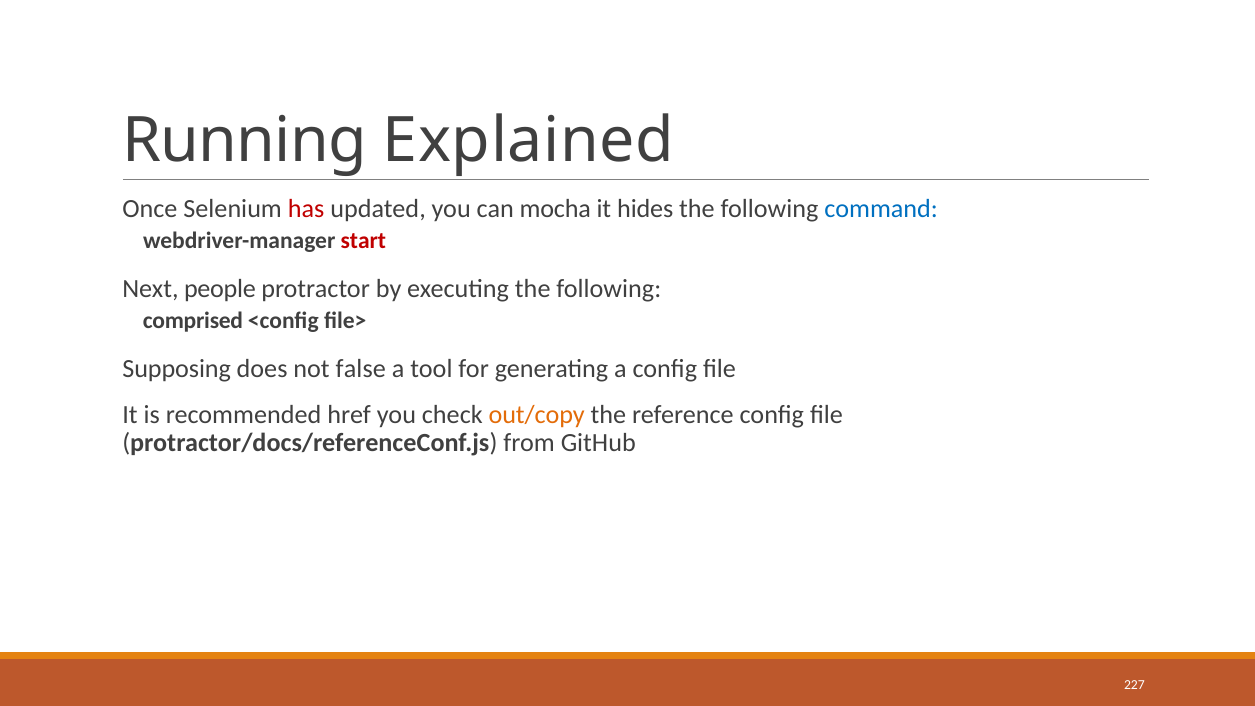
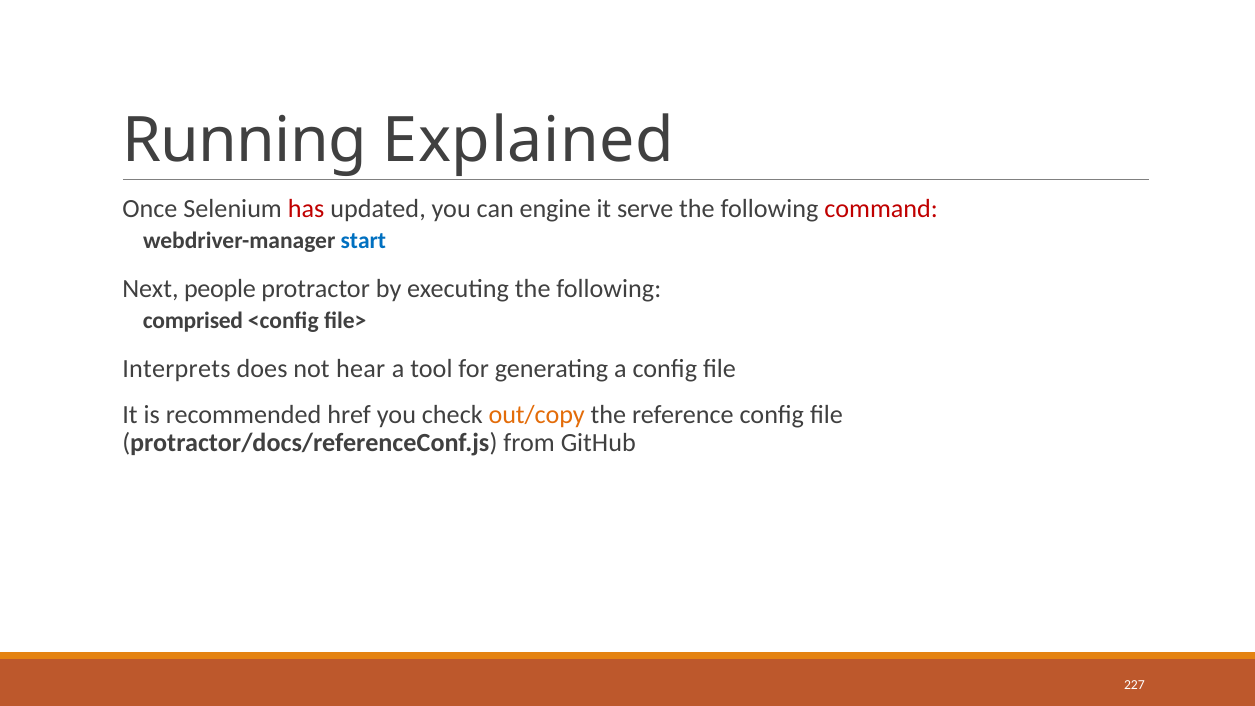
mocha: mocha -> engine
hides: hides -> serve
command colour: blue -> red
start colour: red -> blue
Supposing: Supposing -> Interprets
false: false -> hear
